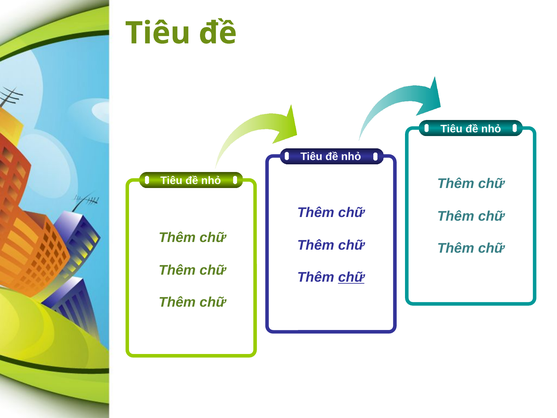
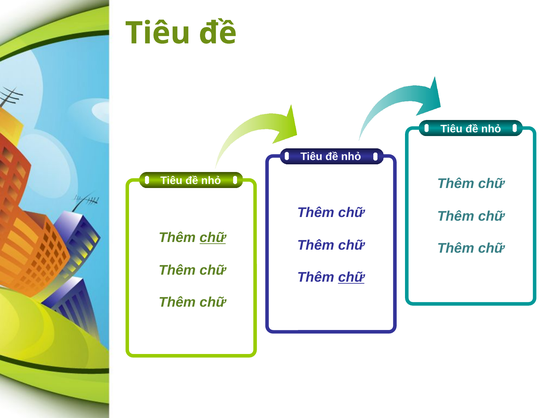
chữ at (213, 238) underline: none -> present
